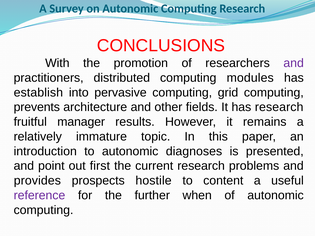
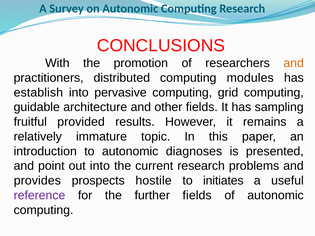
and at (294, 63) colour: purple -> orange
prevents: prevents -> guidable
has research: research -> sampling
manager: manager -> provided
out first: first -> into
content: content -> initiates
further when: when -> fields
